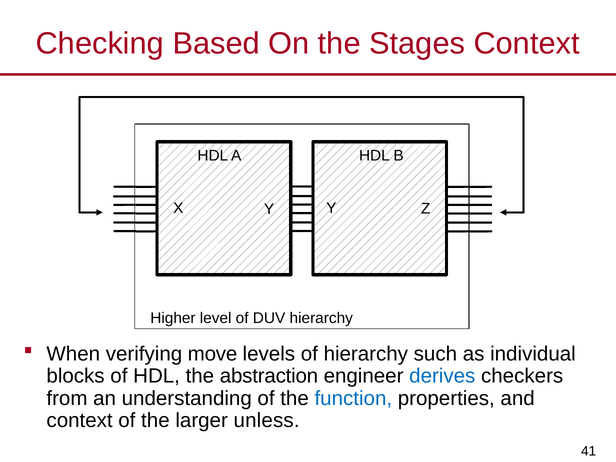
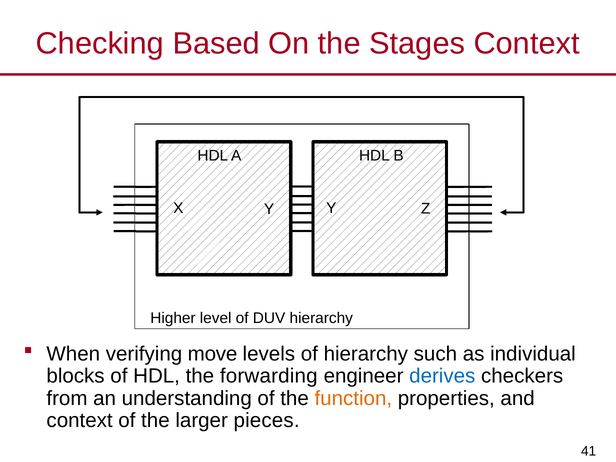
abstraction: abstraction -> forwarding
function colour: blue -> orange
unless: unless -> pieces
